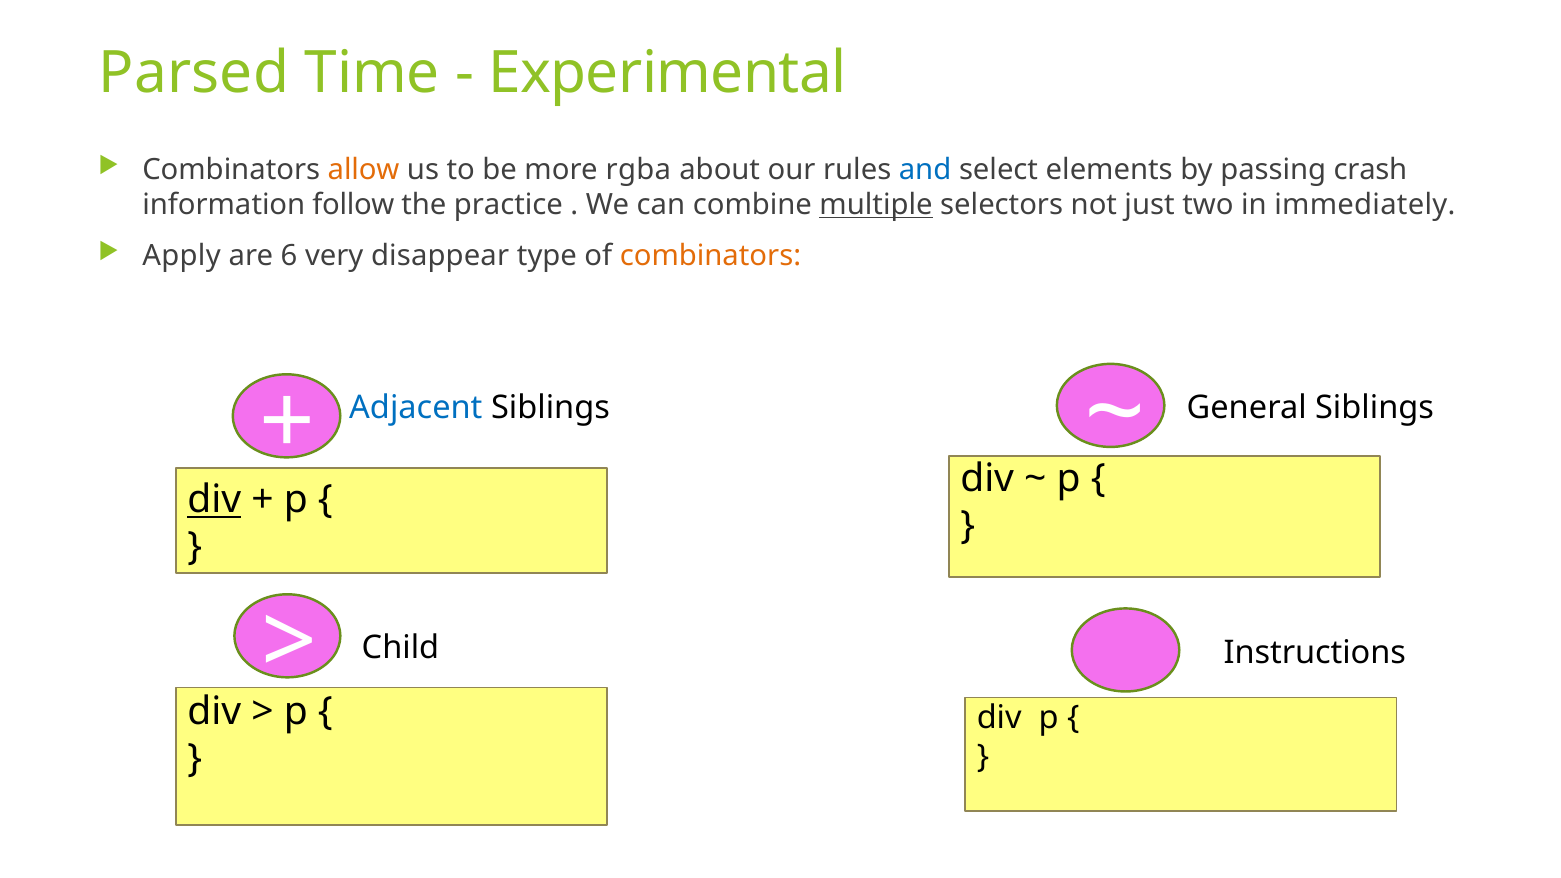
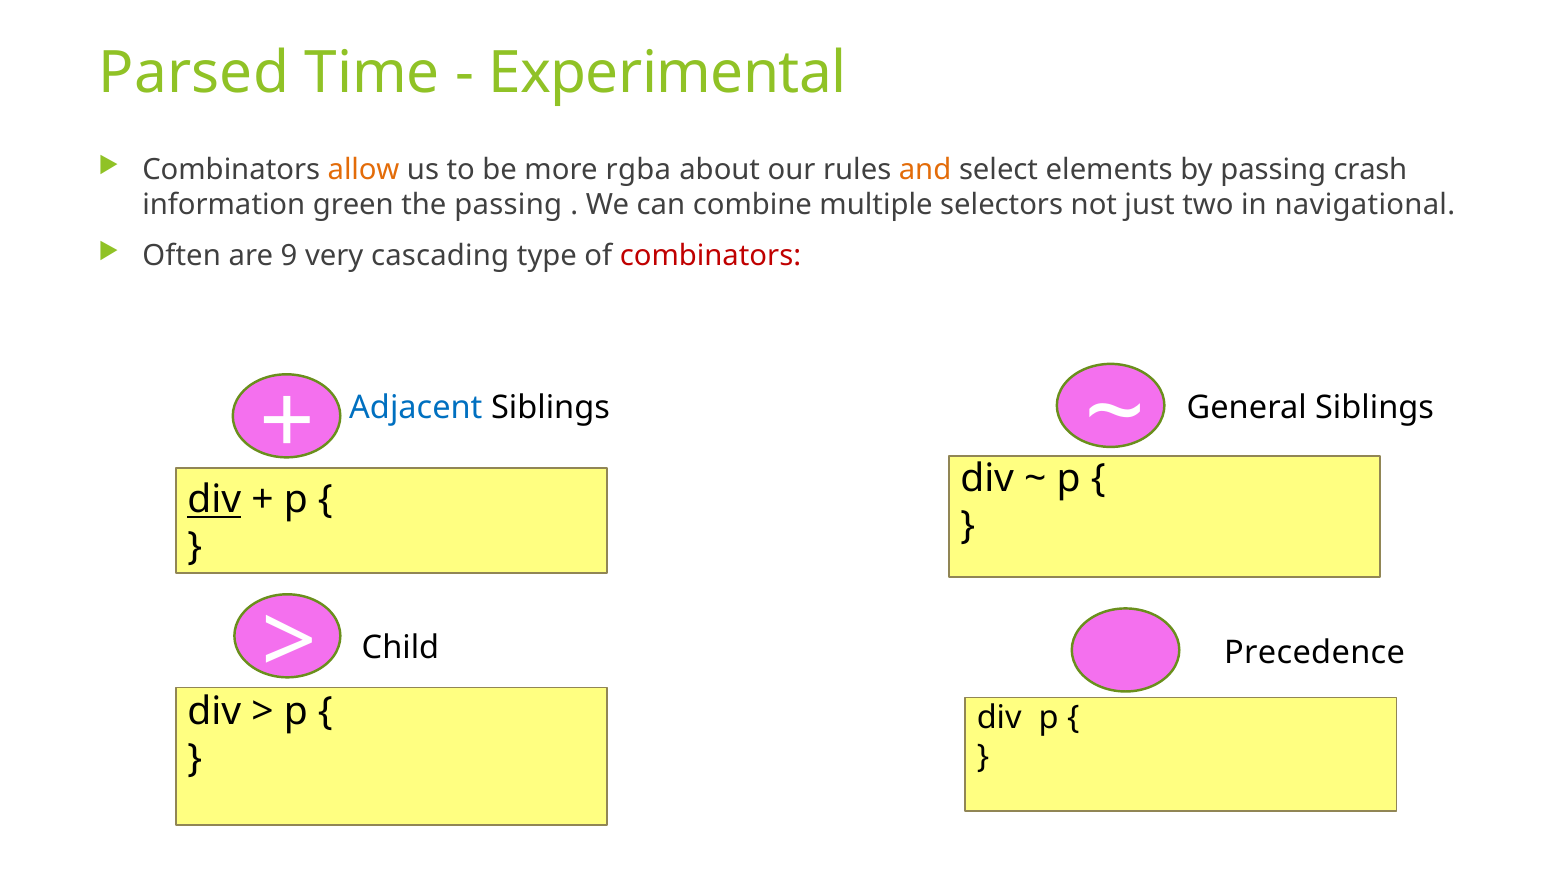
and colour: blue -> orange
follow: follow -> green
the practice: practice -> passing
multiple underline: present -> none
immediately: immediately -> navigational
Apply: Apply -> Often
6: 6 -> 9
disappear: disappear -> cascading
combinators at (710, 256) colour: orange -> red
Instructions: Instructions -> Precedence
